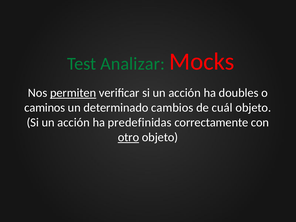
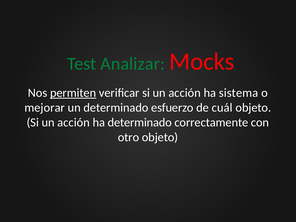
doubles: doubles -> sistema
caminos: caminos -> mejorar
cambios: cambios -> esfuerzo
ha predefinidas: predefinidas -> determinado
otro underline: present -> none
